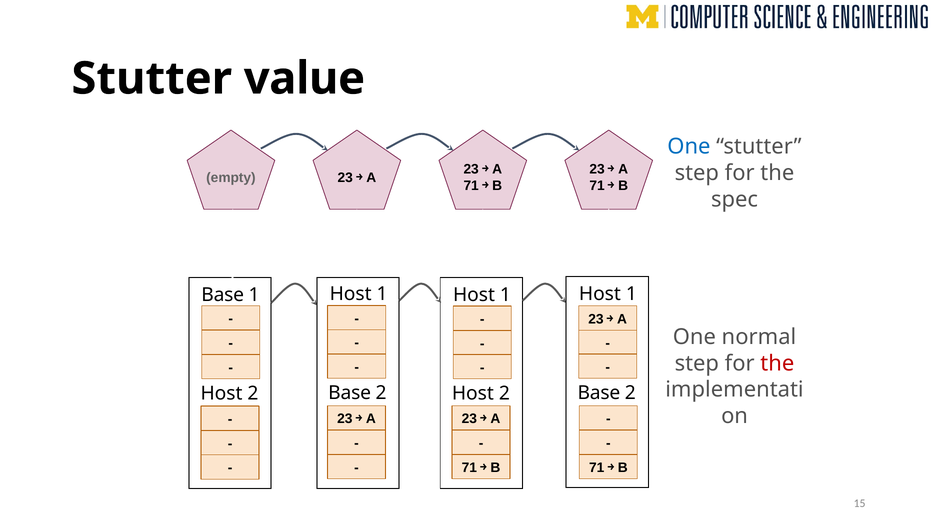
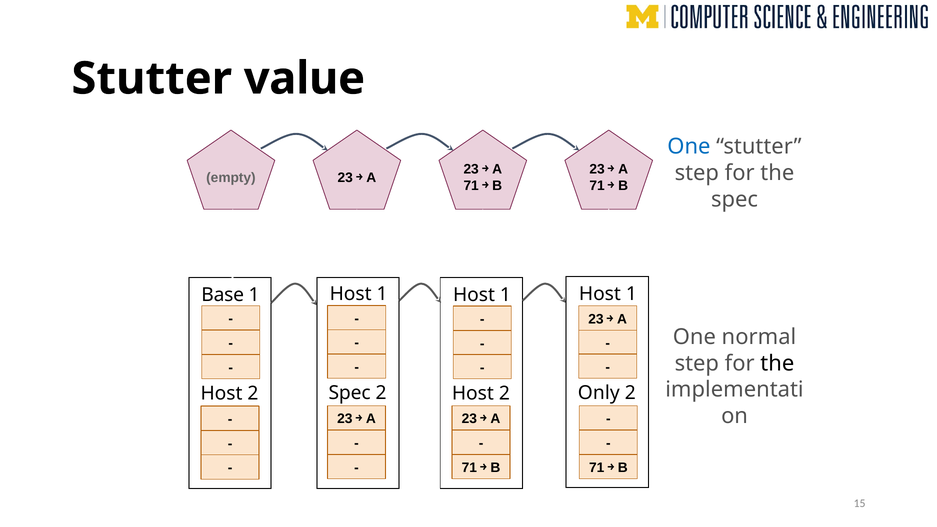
the at (777, 363) colour: red -> black
Base at (350, 393): Base -> Spec
Base at (599, 393): Base -> Only
